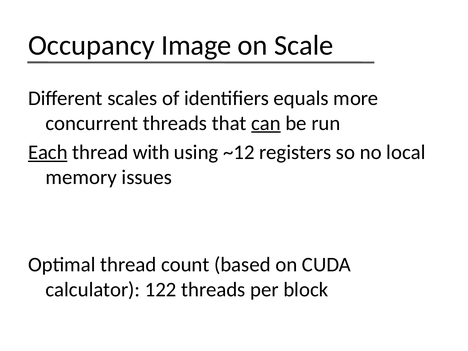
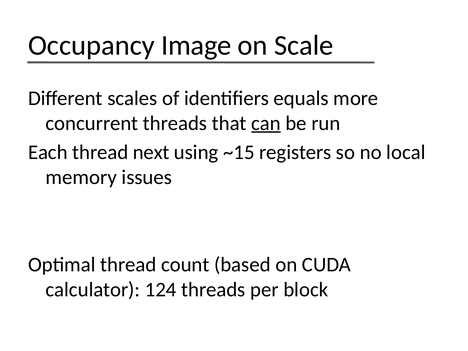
Each underline: present -> none
with: with -> next
~12: ~12 -> ~15
122: 122 -> 124
